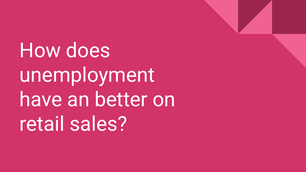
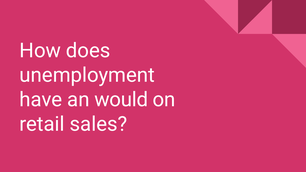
better: better -> would
